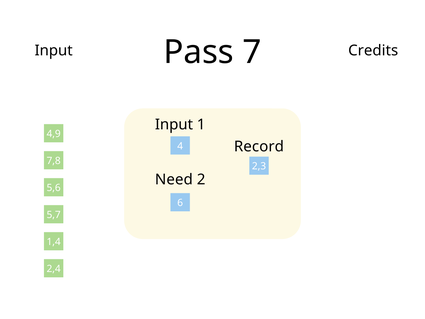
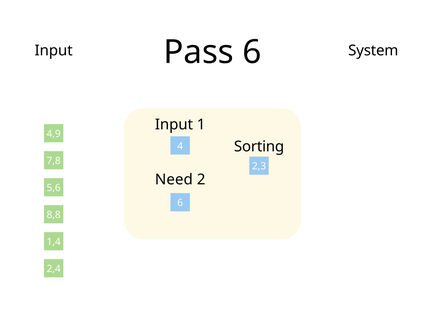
Pass 7: 7 -> 6
Credits: Credits -> System
Record: Record -> Sorting
5,7: 5,7 -> 8,8
